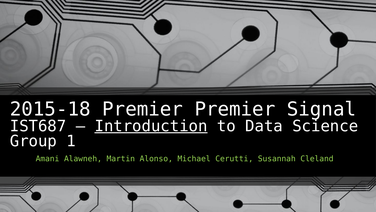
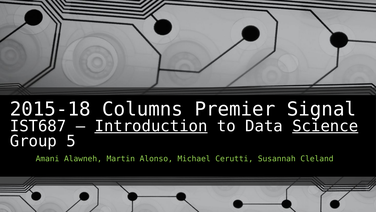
2015-18 Premier: Premier -> Columns
Science underline: none -> present
1: 1 -> 5
